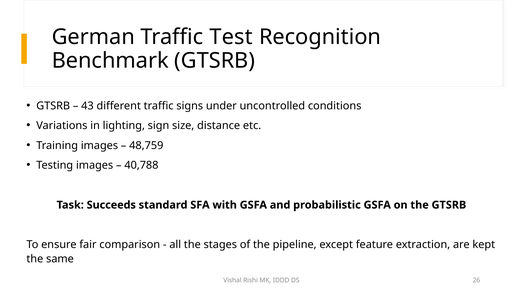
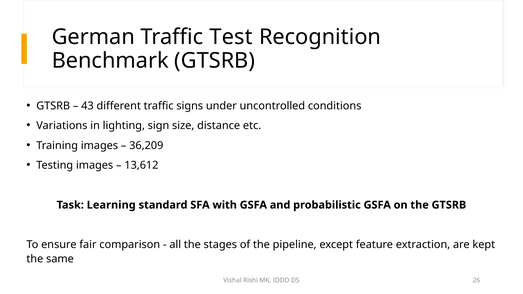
48,759: 48,759 -> 36,209
40,788: 40,788 -> 13,612
Succeeds: Succeeds -> Learning
